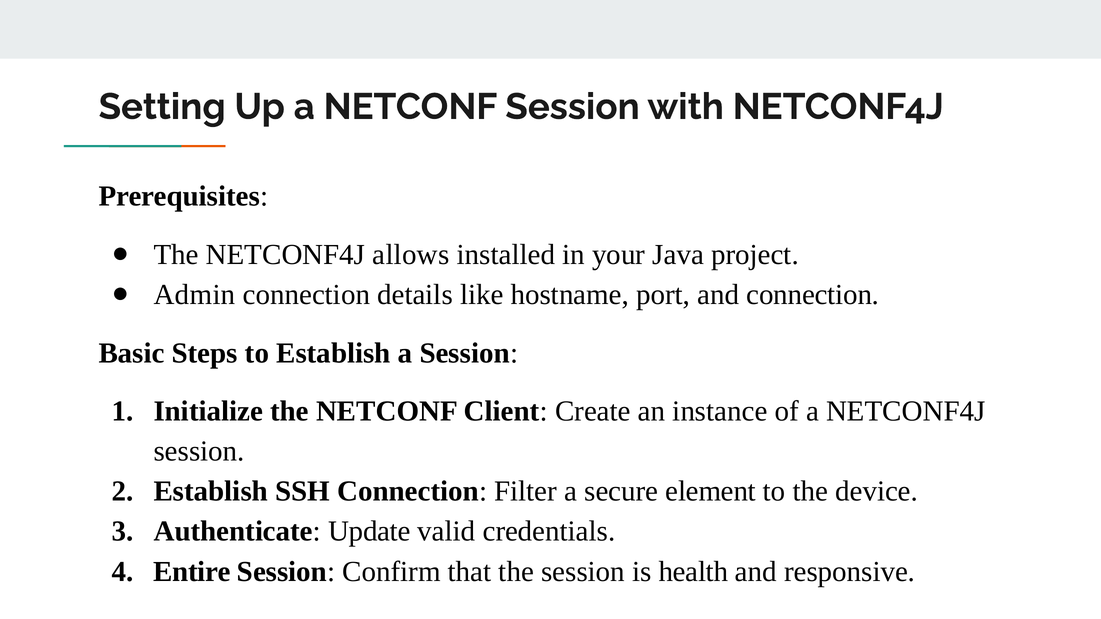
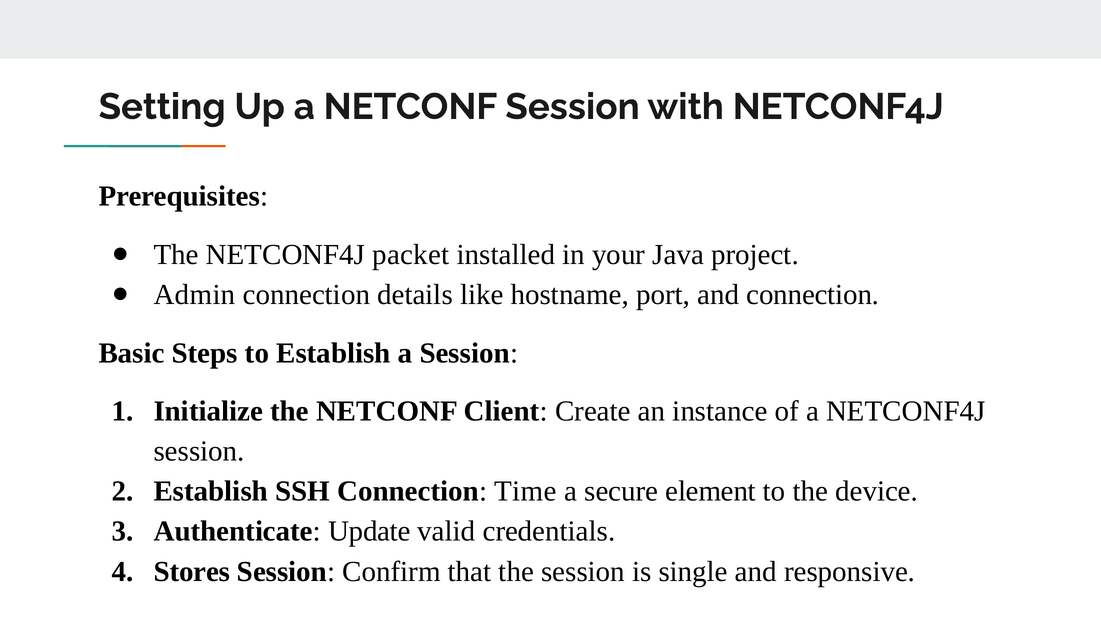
allows: allows -> packet
Filter: Filter -> Time
Entire: Entire -> Stores
health: health -> single
